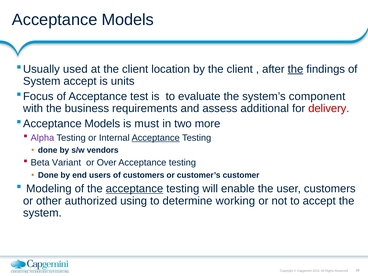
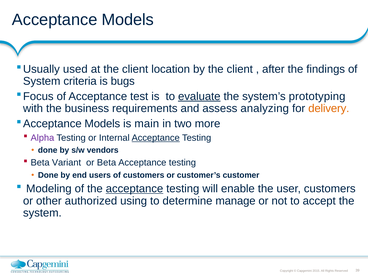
the at (295, 69) underline: present -> none
System accept: accept -> criteria
units: units -> bugs
evaluate underline: none -> present
component: component -> prototyping
additional: additional -> analyzing
delivery colour: red -> orange
must: must -> main
or Over: Over -> Beta
working: working -> manage
